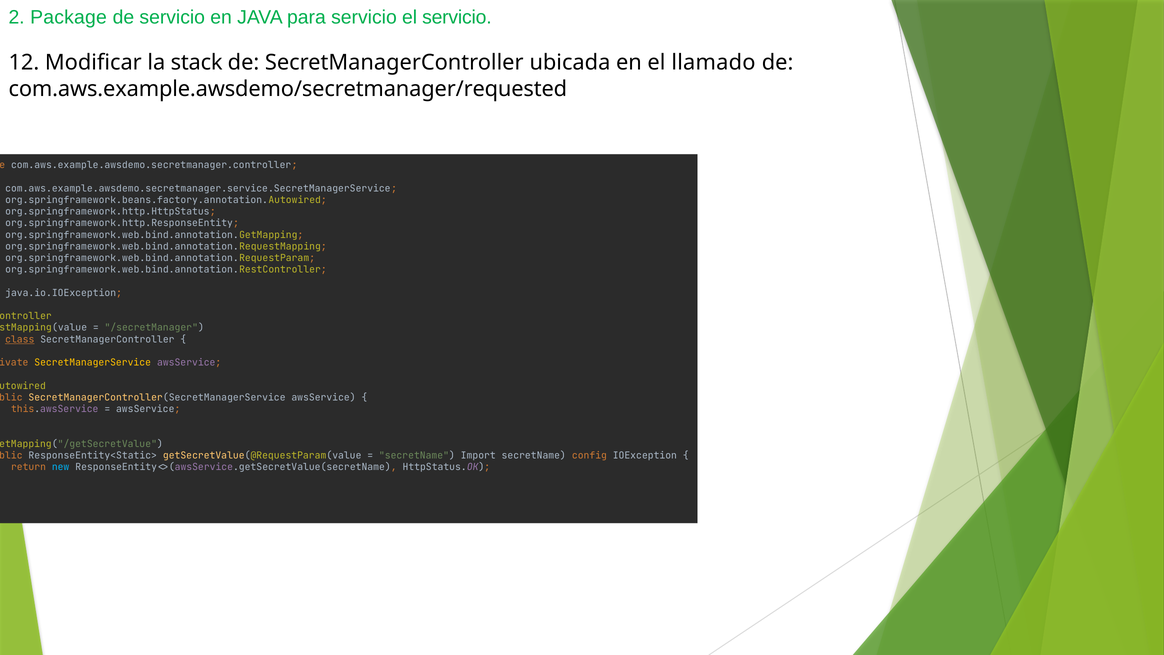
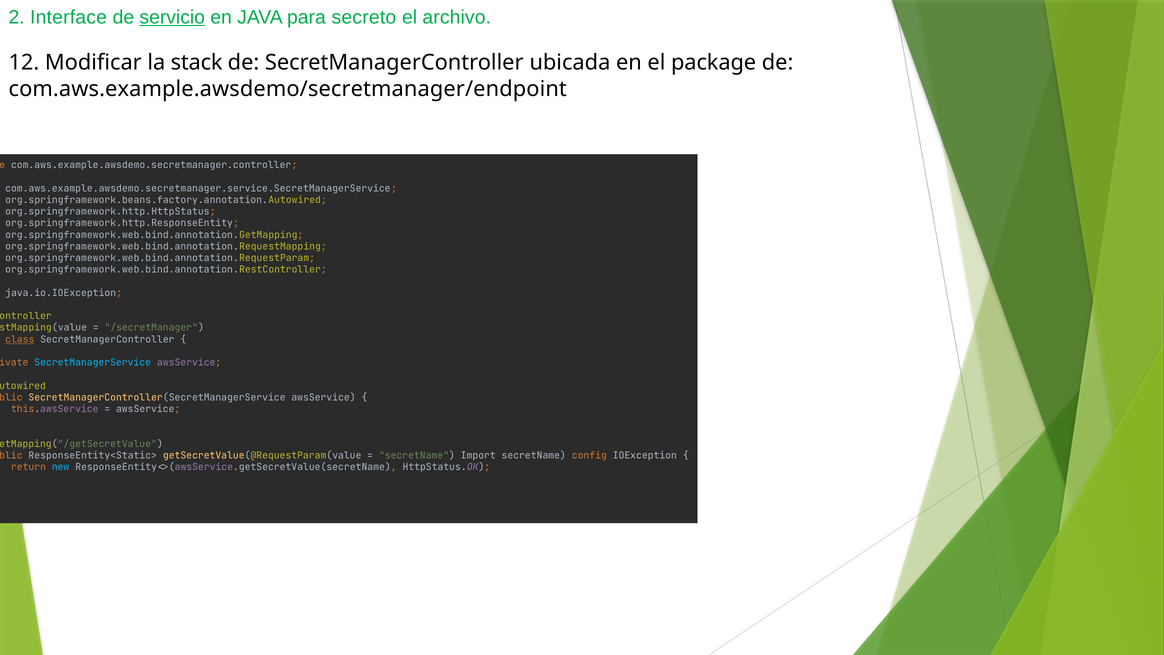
2 Package: Package -> Interface
servicio at (172, 17) underline: none -> present
para servicio: servicio -> secreto
el servicio: servicio -> archivo
el llamado: llamado -> package
com.aws.example.awsdemo/secretmanager/requested: com.aws.example.awsdemo/secretmanager/requested -> com.aws.example.awsdemo/secretmanager/endpoint
SecretManagerService colour: yellow -> light blue
